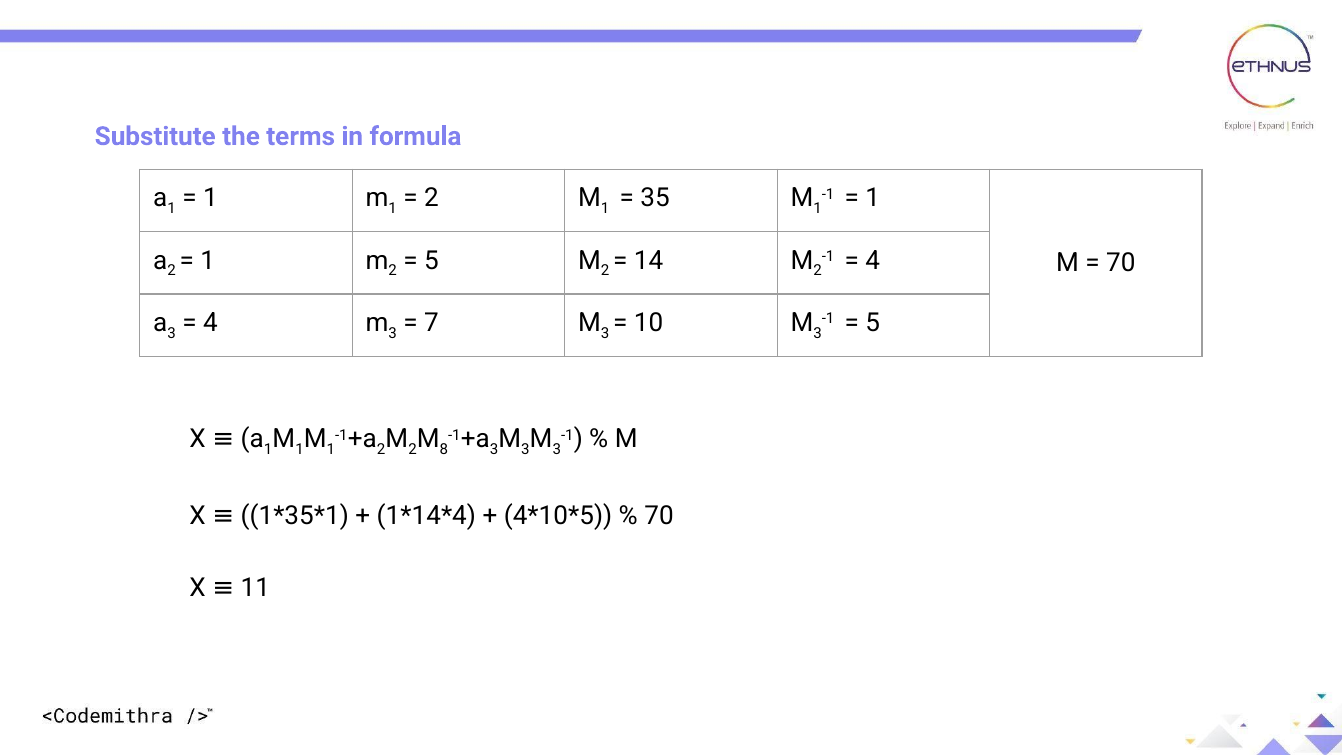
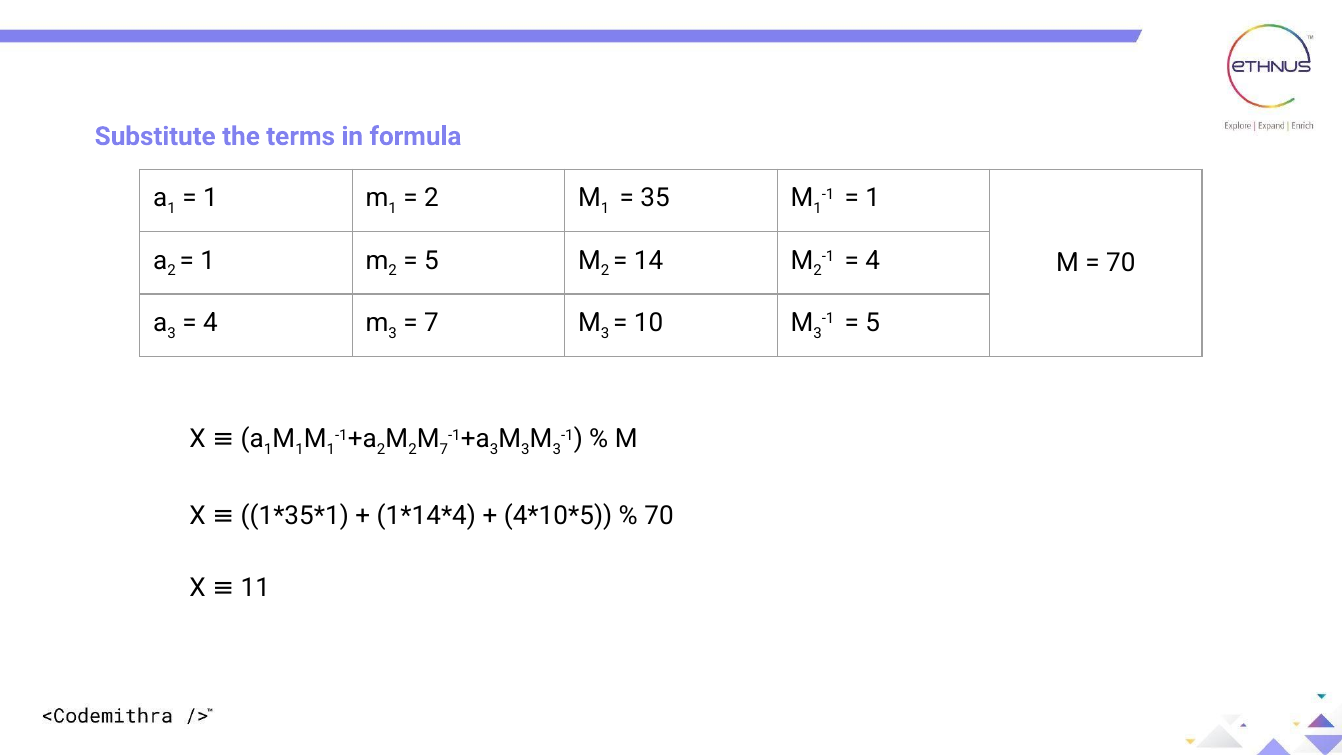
M 8: 8 -> 7
